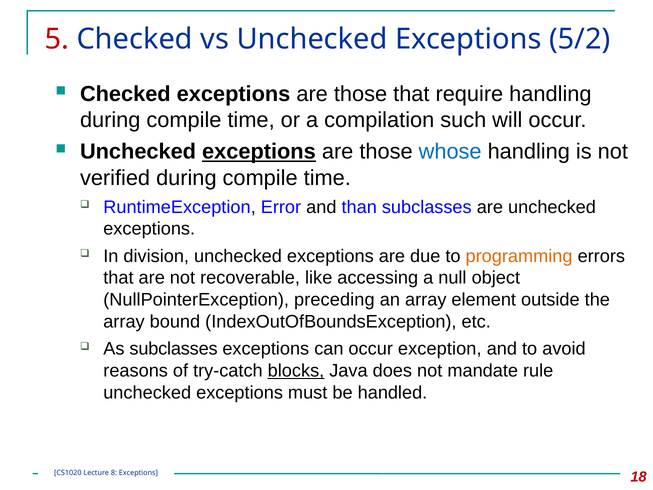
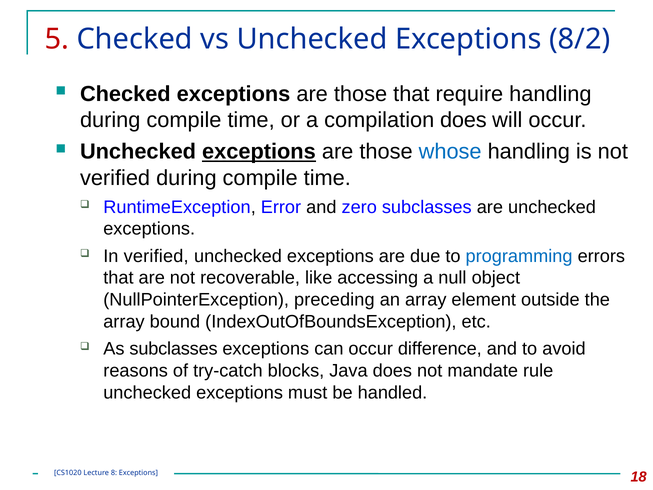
5/2: 5/2 -> 8/2
compilation such: such -> does
than: than -> zero
In division: division -> verified
programming colour: orange -> blue
exception: exception -> difference
blocks underline: present -> none
